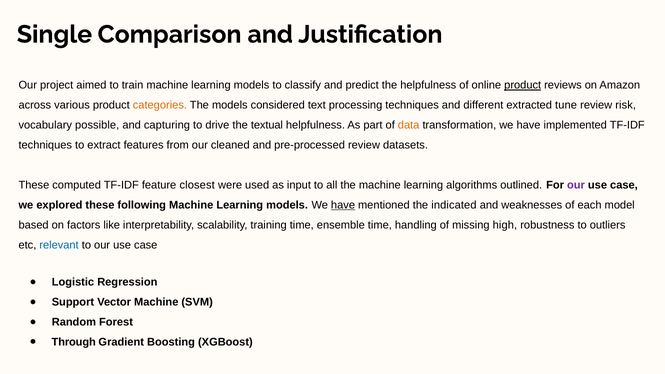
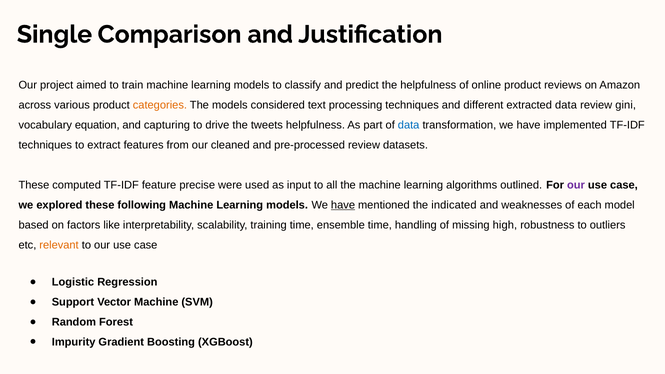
product at (523, 85) underline: present -> none
extracted tune: tune -> data
risk: risk -> gini
possible: possible -> equation
textual: textual -> tweets
data at (409, 125) colour: orange -> blue
closest: closest -> precise
relevant colour: blue -> orange
Through: Through -> Impurity
